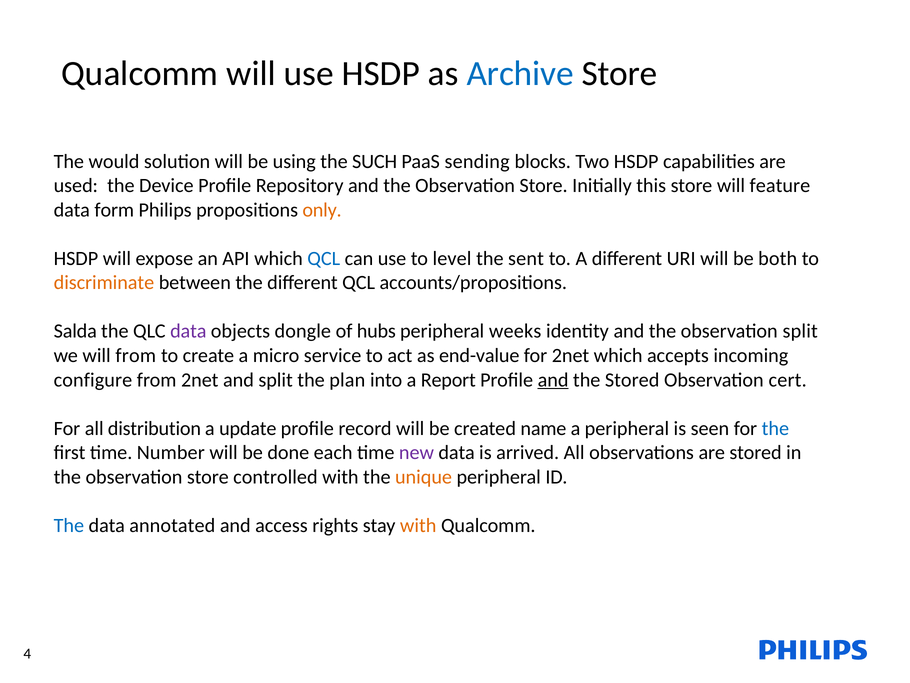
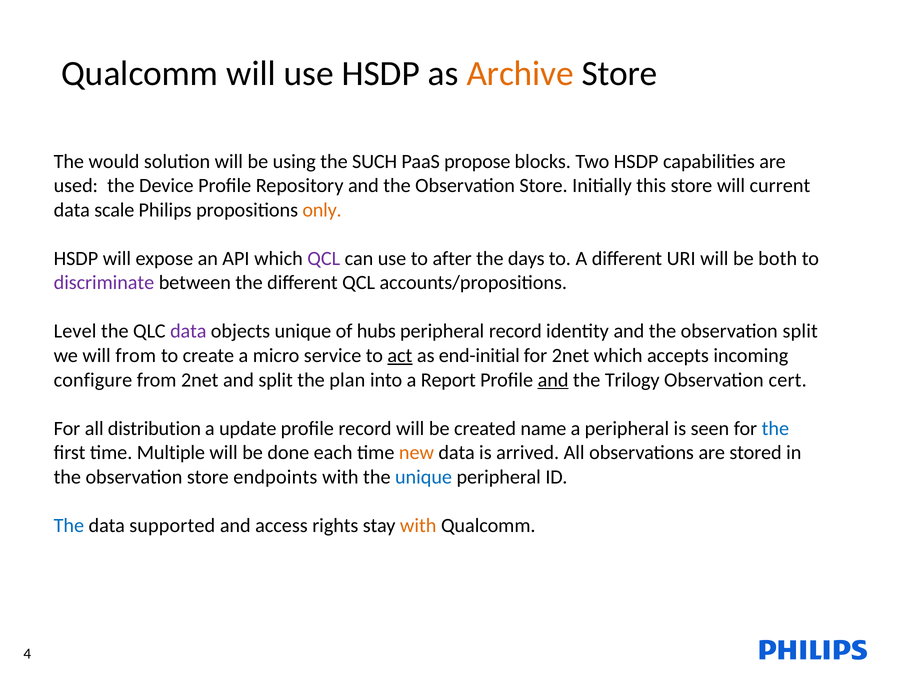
Archive colour: blue -> orange
sending: sending -> propose
feature: feature -> current
form: form -> scale
QCL at (324, 258) colour: blue -> purple
level: level -> after
sent: sent -> days
discriminate colour: orange -> purple
Salda: Salda -> Level
objects dongle: dongle -> unique
peripheral weeks: weeks -> record
act underline: none -> present
end-value: end-value -> end-initial
the Stored: Stored -> Trilogy
Number: Number -> Multiple
new colour: purple -> orange
controlled: controlled -> endpoints
unique at (424, 477) colour: orange -> blue
annotated: annotated -> supported
